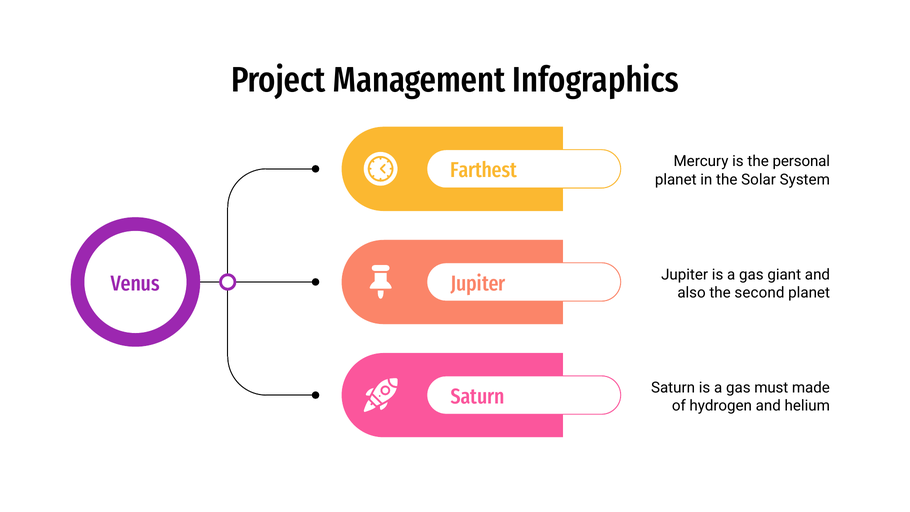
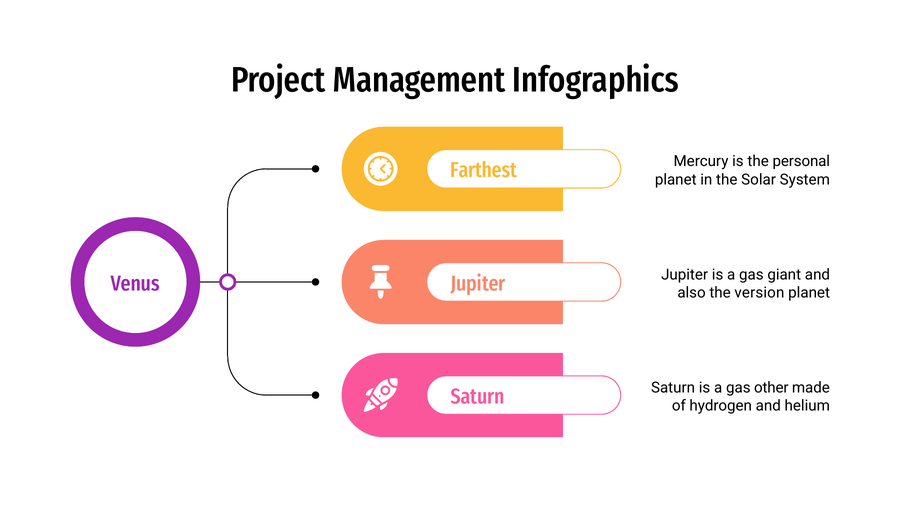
second: second -> version
must: must -> other
